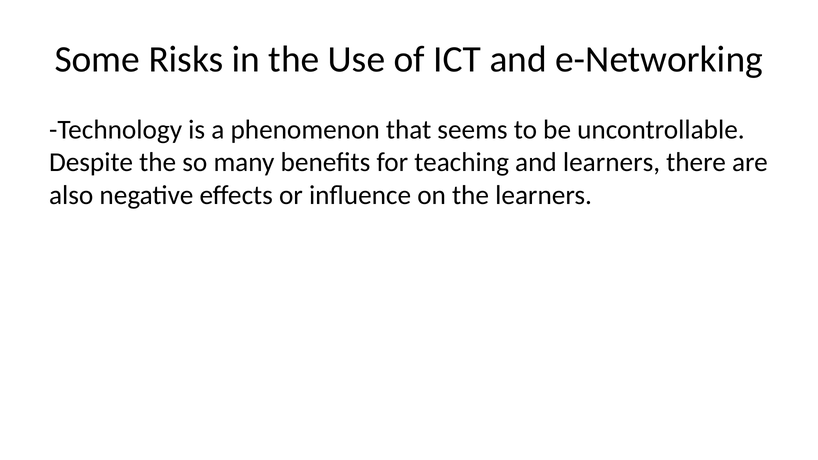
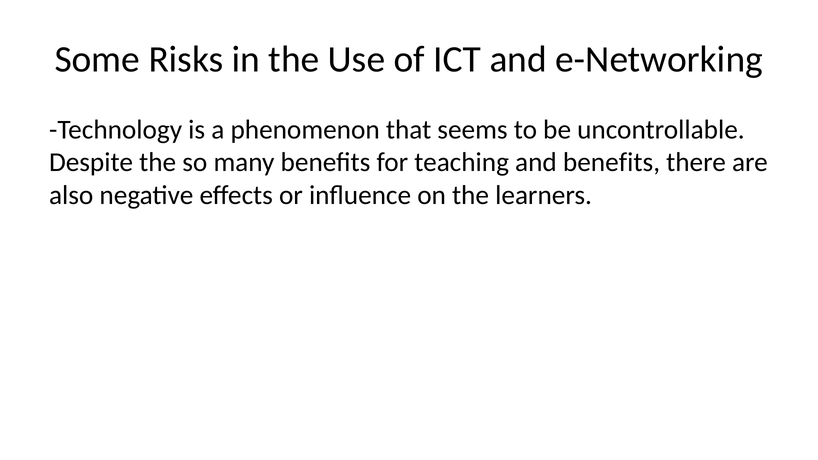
and learners: learners -> benefits
